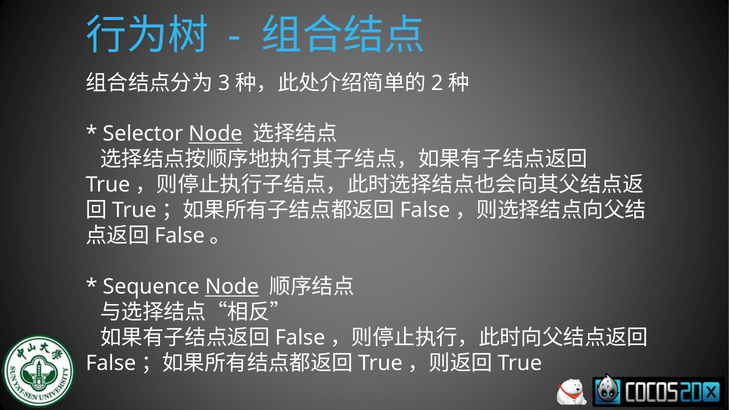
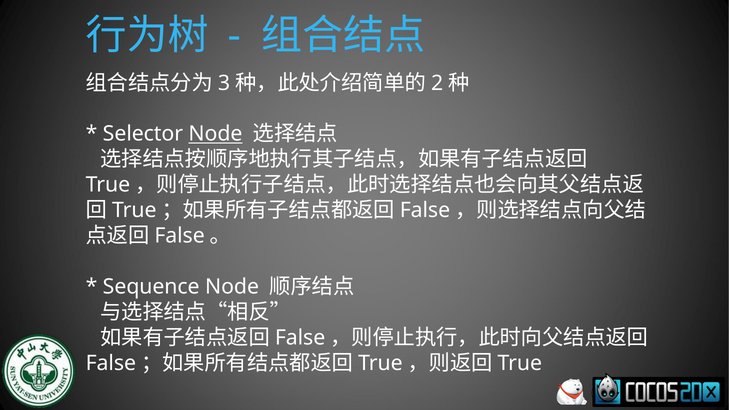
Node at (232, 287) underline: present -> none
